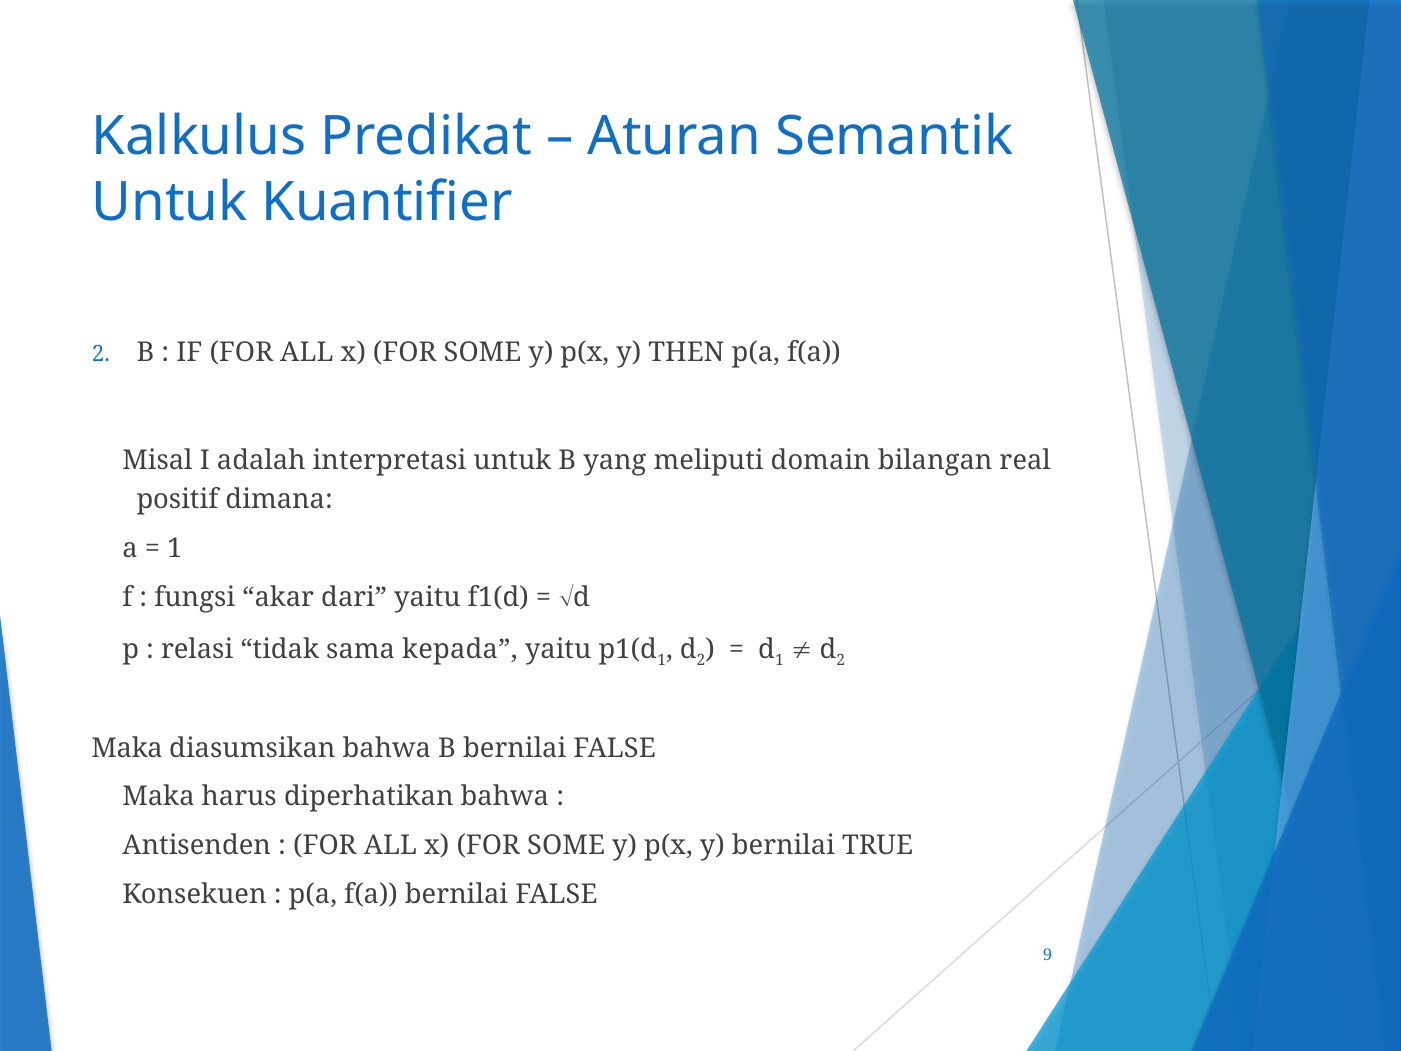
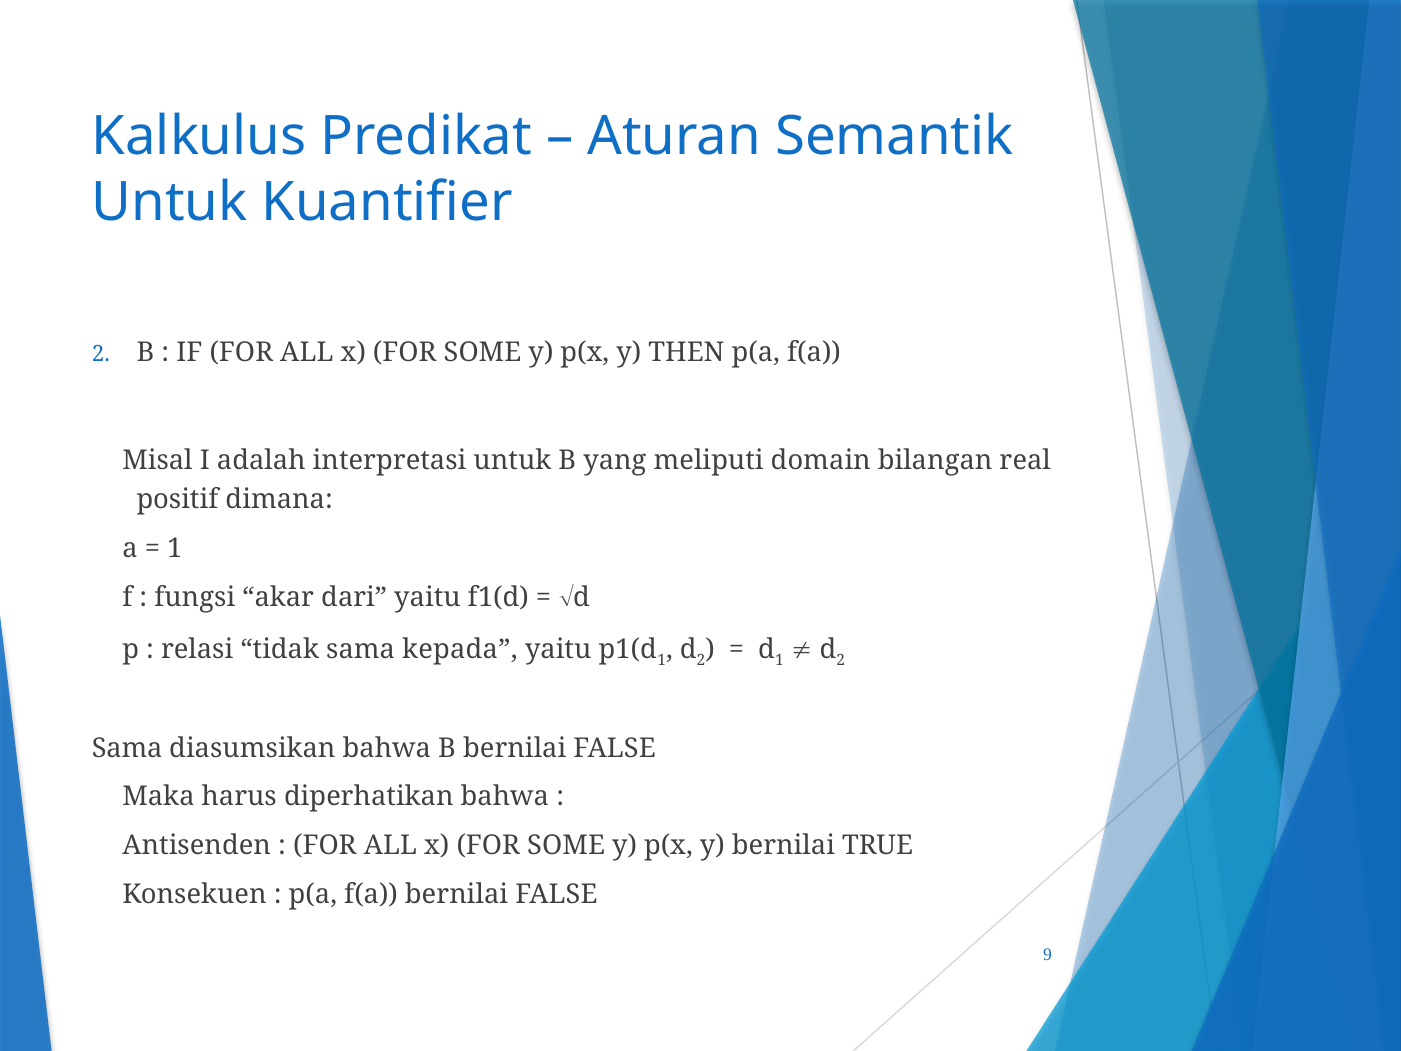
Maka at (127, 748): Maka -> Sama
